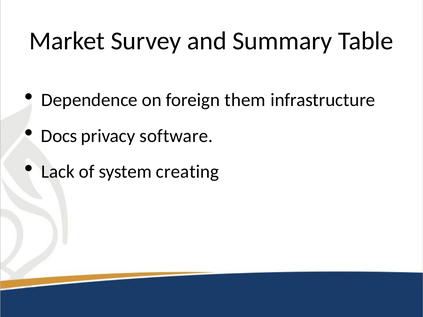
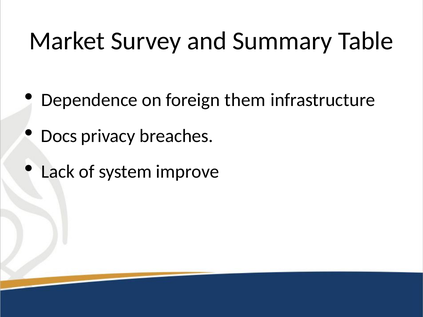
software: software -> breaches
creating: creating -> improve
